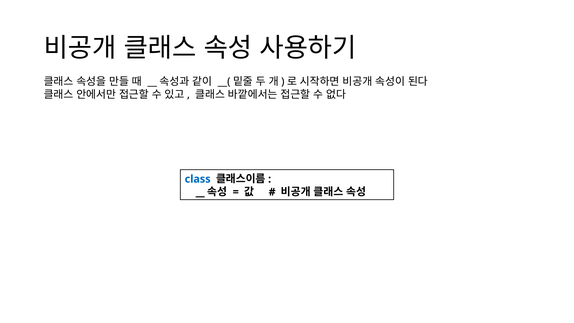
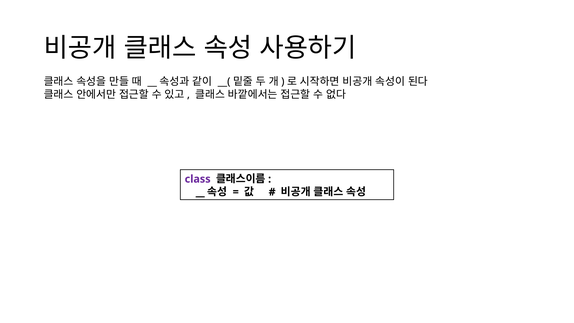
class colour: blue -> purple
